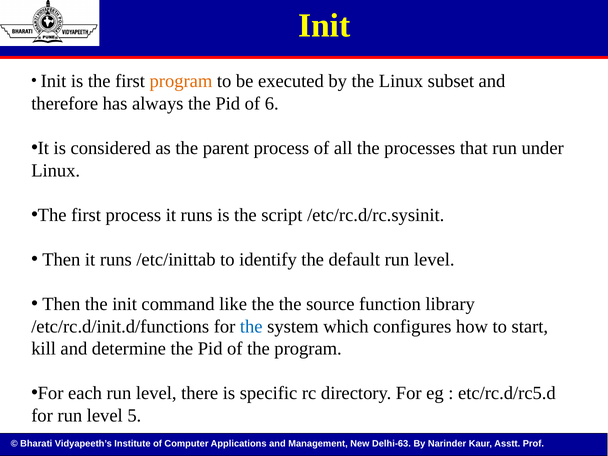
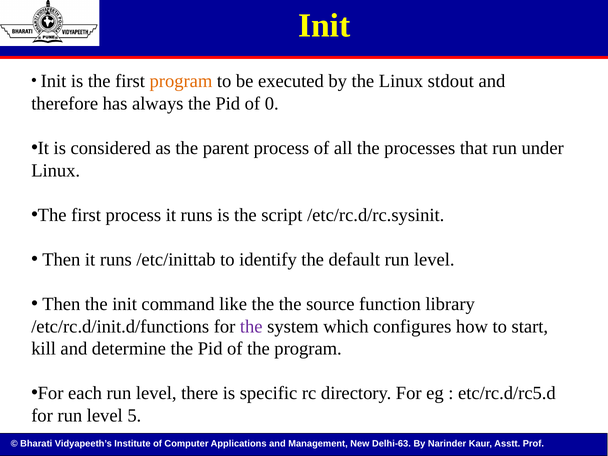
subset: subset -> stdout
6: 6 -> 0
the at (251, 326) colour: blue -> purple
